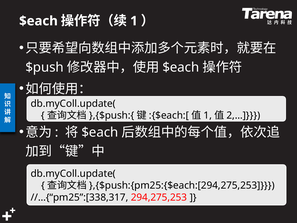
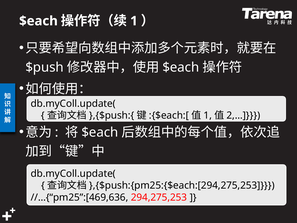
//…{“pm25”:[338,317: //…{“pm25”:[338,317 -> //…{“pm25”:[469,636
